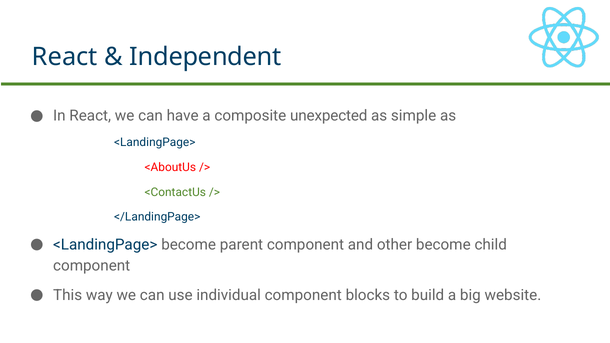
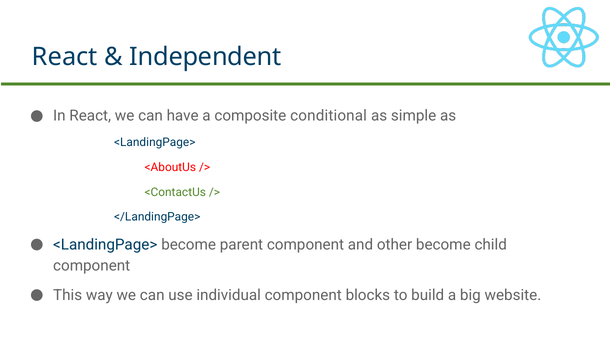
unexpected: unexpected -> conditional
